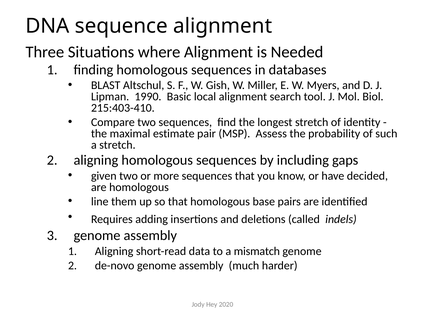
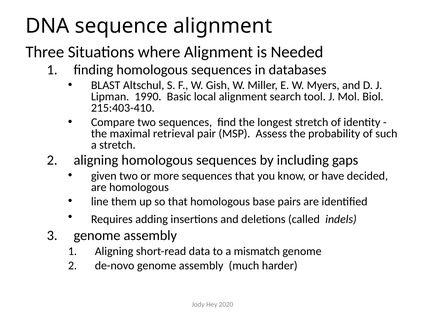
estimate: estimate -> retrieval
